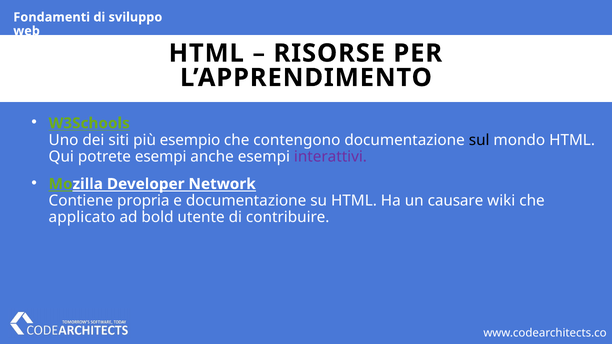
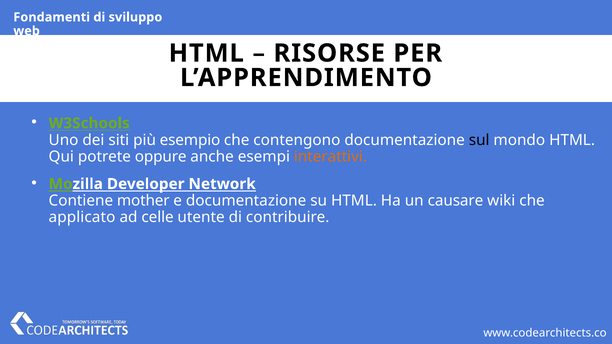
potrete esempi: esempi -> oppure
interattivi colour: purple -> orange
propria: propria -> mother
bold: bold -> celle
